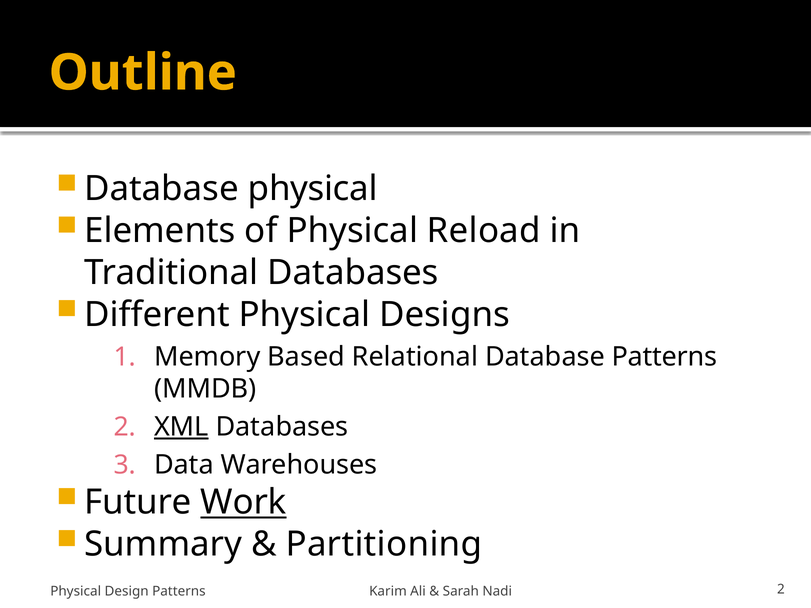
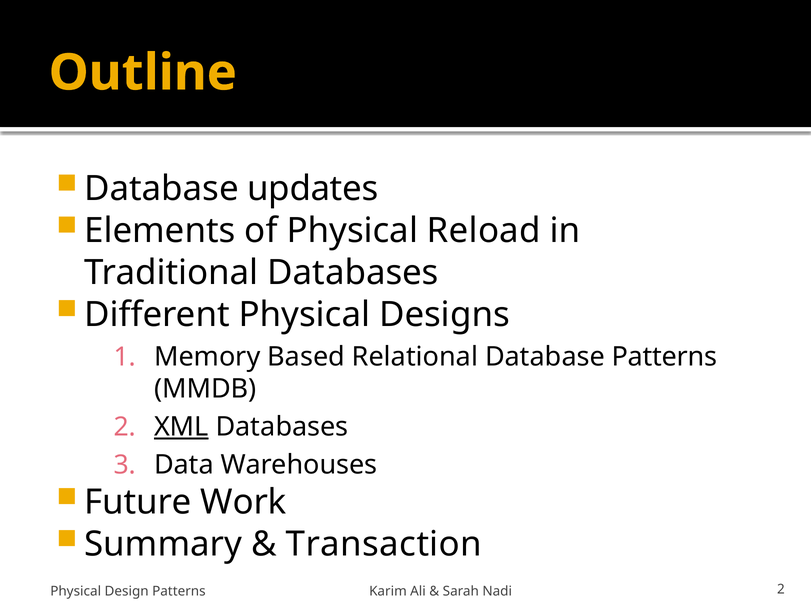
Database physical: physical -> updates
Work underline: present -> none
Partitioning: Partitioning -> Transaction
